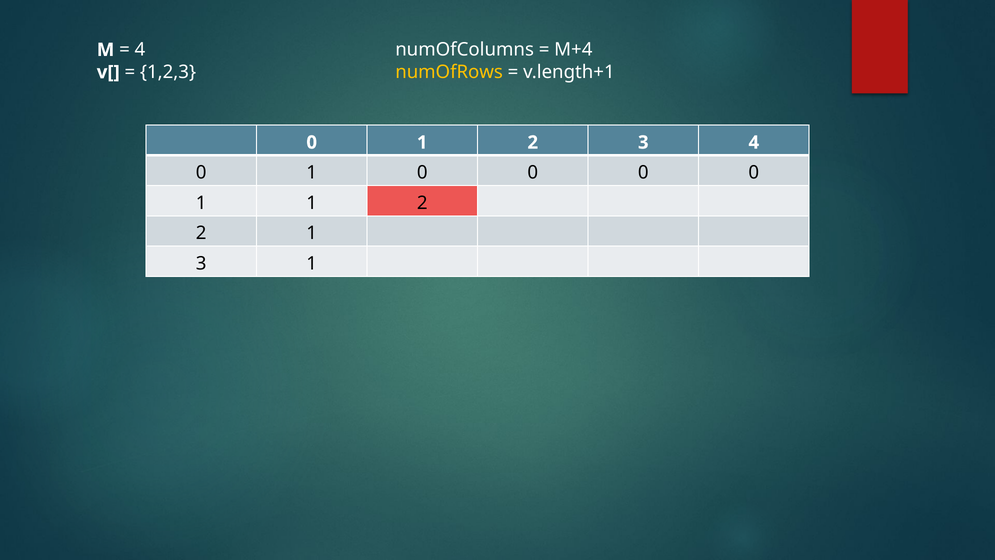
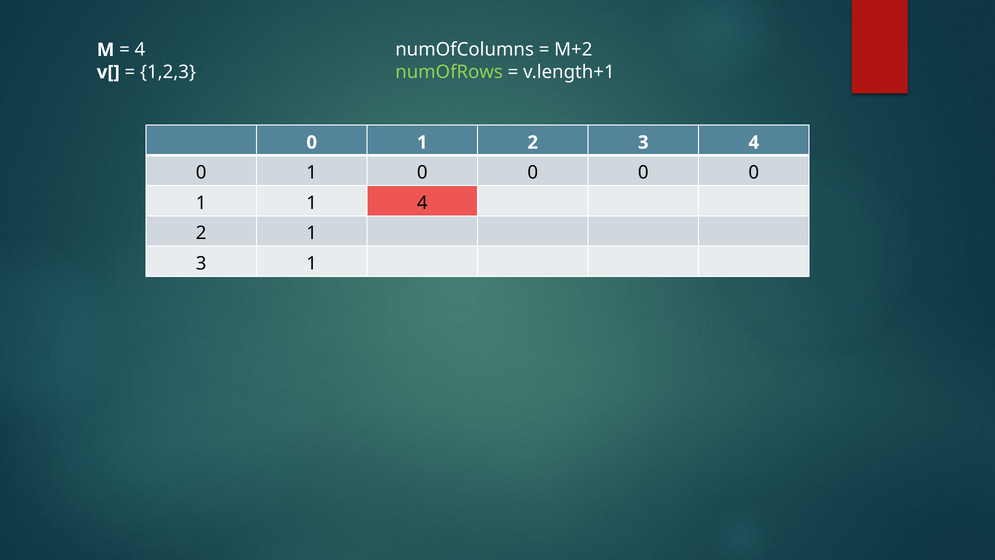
M+4: M+4 -> M+2
numOfRows colour: yellow -> light green
1 1 2: 2 -> 4
